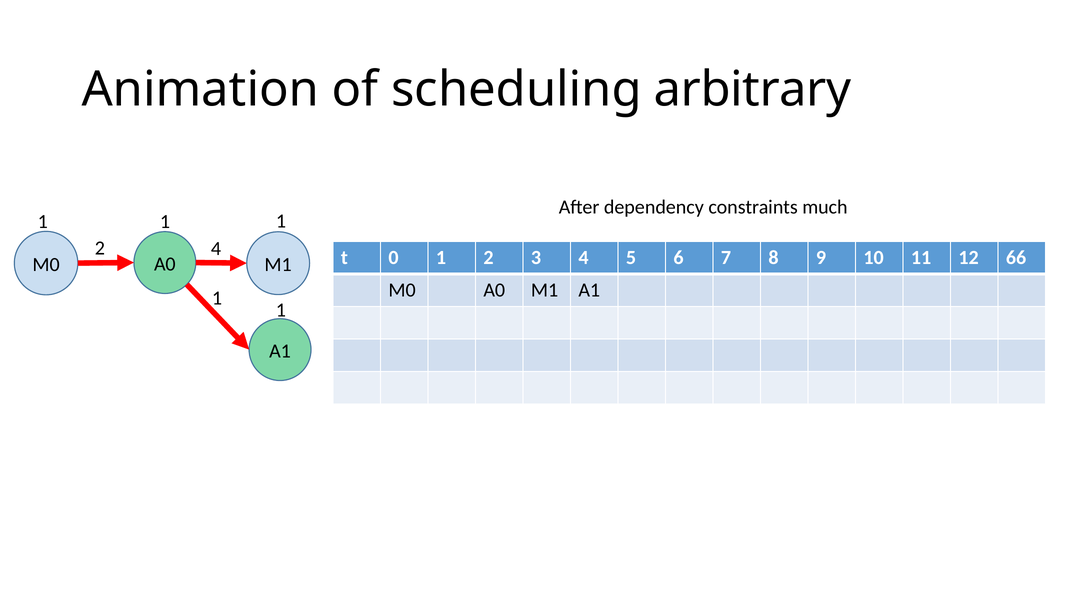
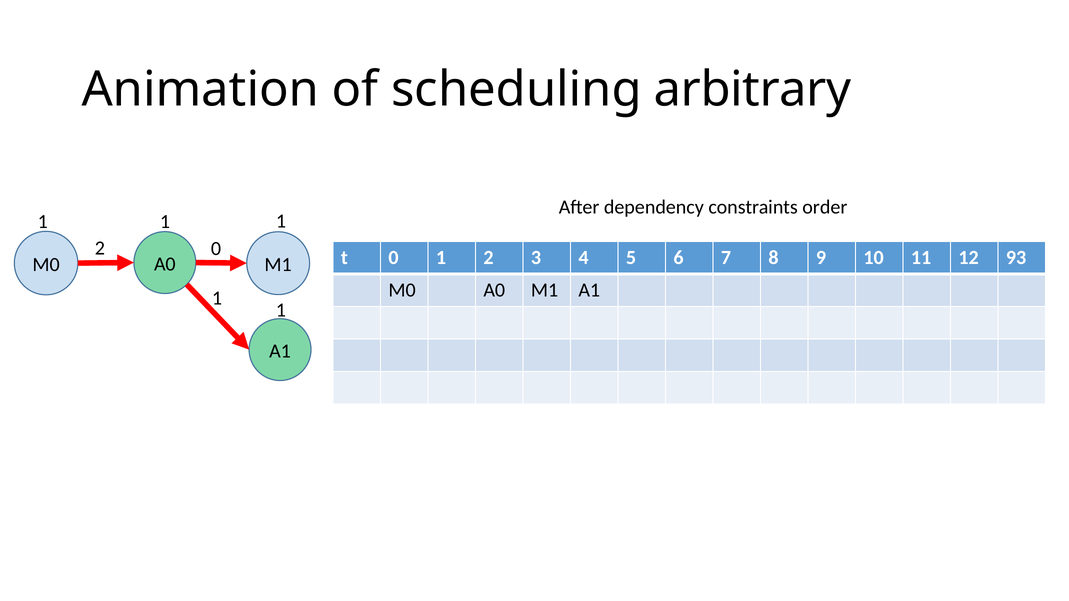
much: much -> order
2 4: 4 -> 0
66: 66 -> 93
